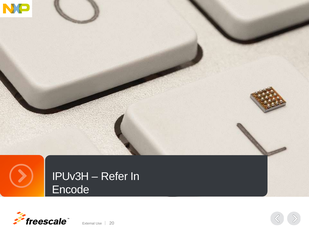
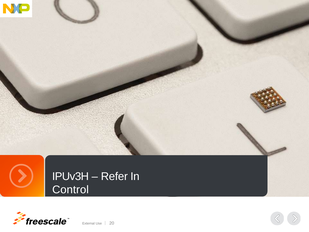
Encode: Encode -> Control
